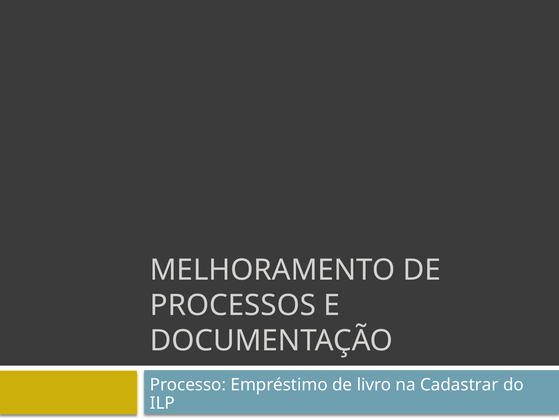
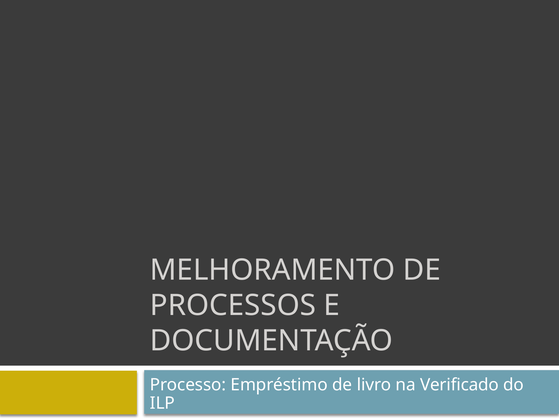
Cadastrar: Cadastrar -> Verificado
